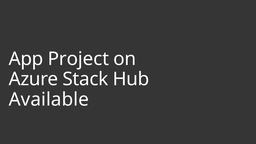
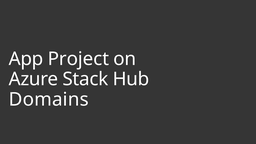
Available: Available -> Domains
